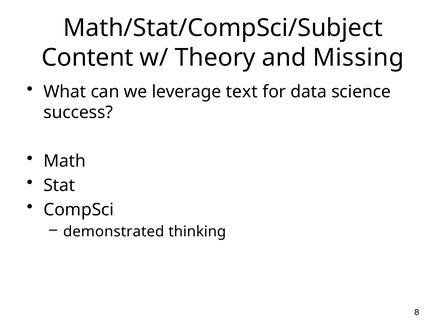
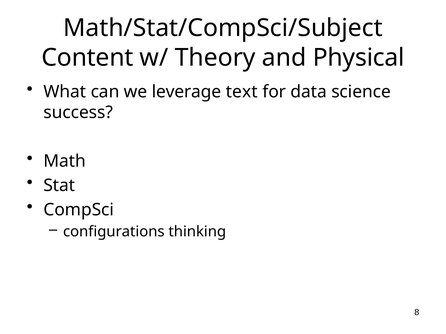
Missing: Missing -> Physical
demonstrated: demonstrated -> configurations
